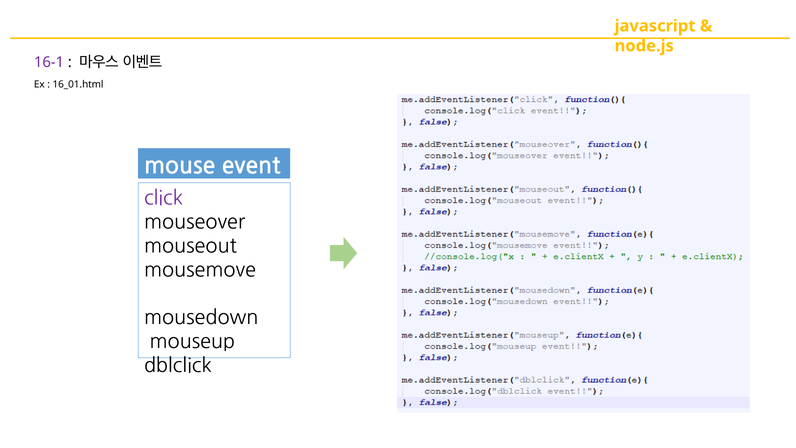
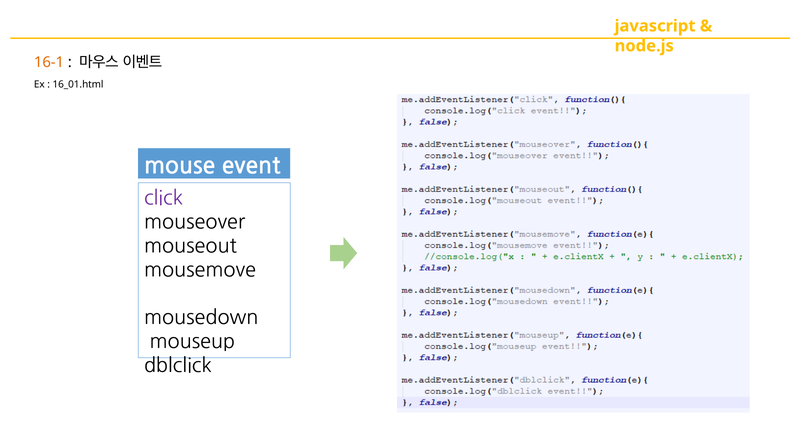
16-1 colour: purple -> orange
